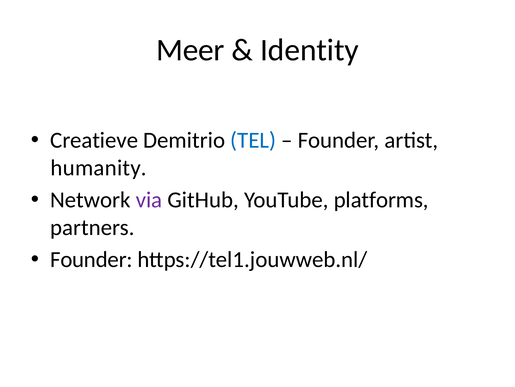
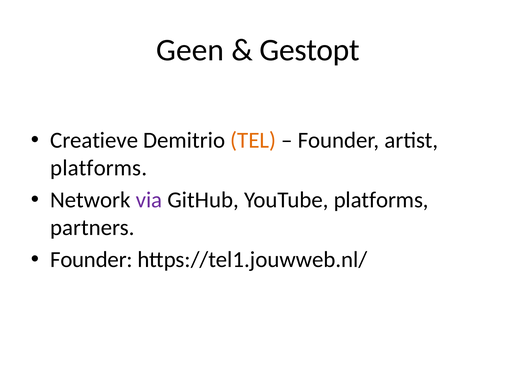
Meer: Meer -> Geen
Identity: Identity -> Gestopt
TEL colour: blue -> orange
humanity at (99, 168): humanity -> platforms
